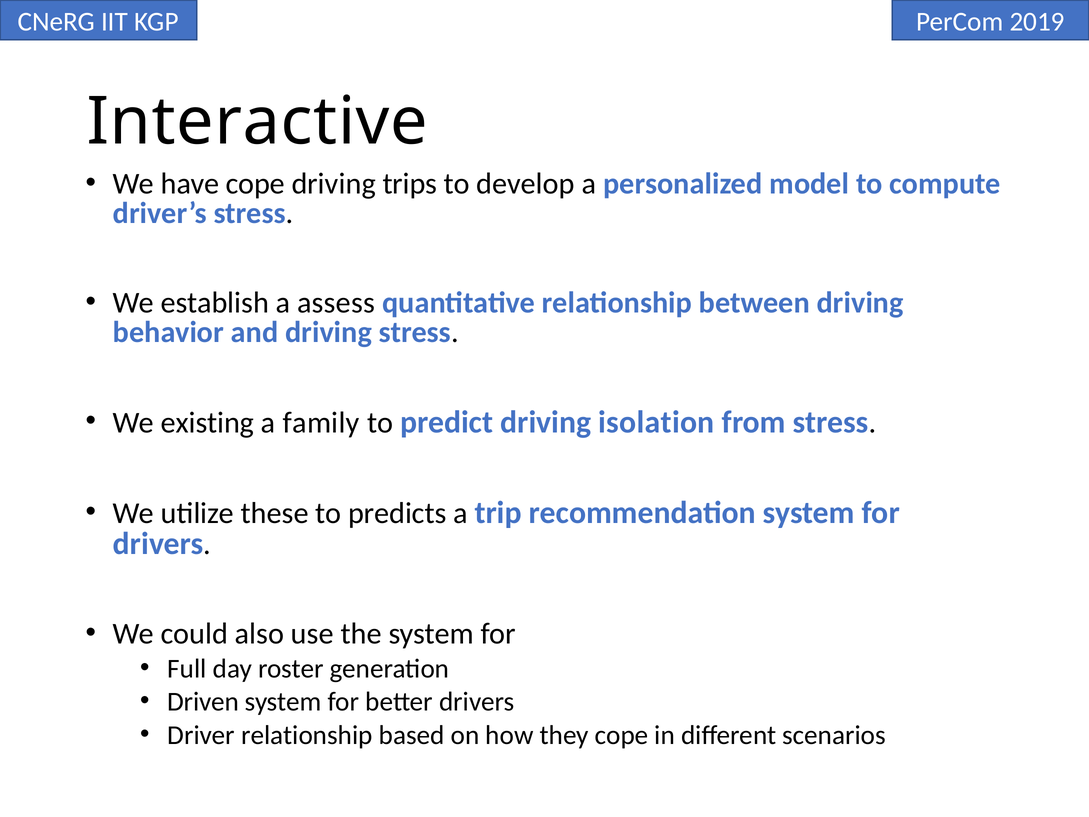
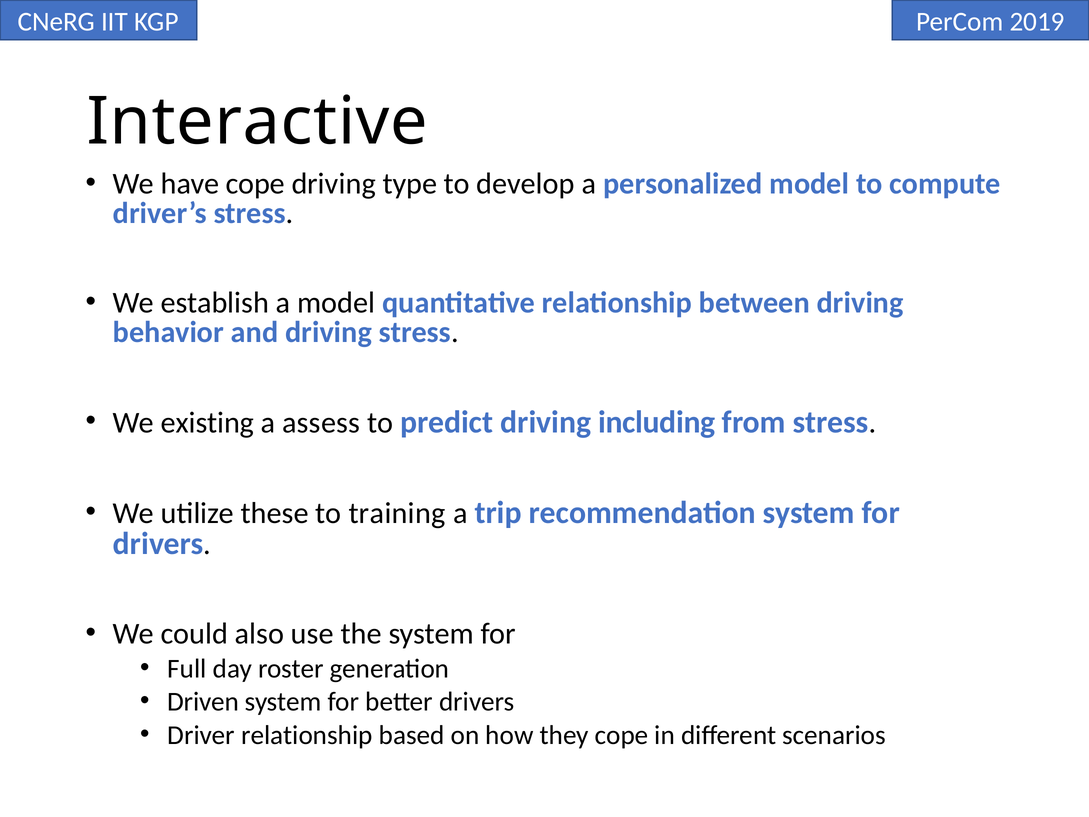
trips: trips -> type
a assess: assess -> model
family: family -> assess
isolation: isolation -> including
predicts: predicts -> training
